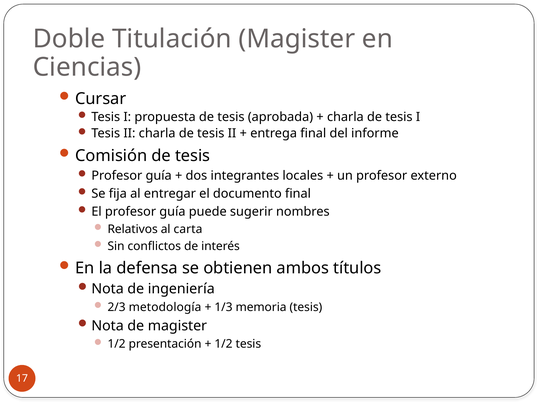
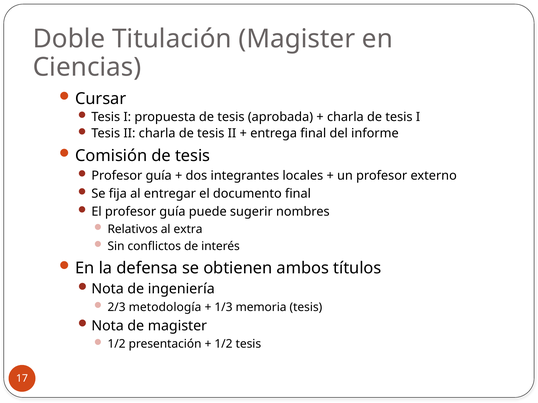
carta: carta -> extra
